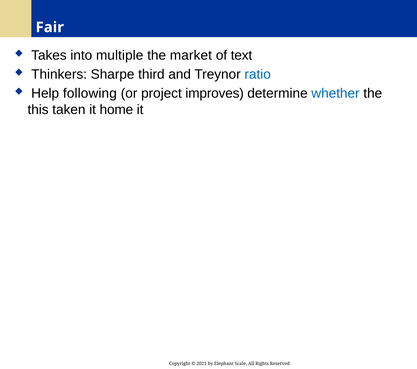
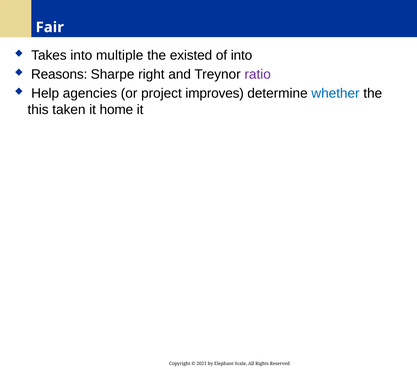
market: market -> existed
of text: text -> into
Thinkers: Thinkers -> Reasons
third: third -> right
ratio colour: blue -> purple
following: following -> agencies
